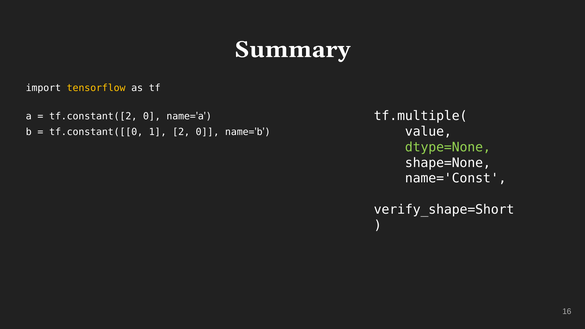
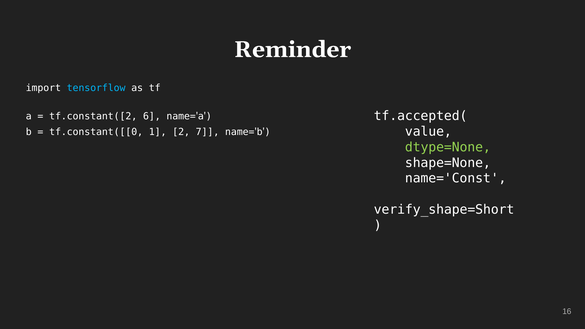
Summary: Summary -> Reminder
tensorflow colour: yellow -> light blue
tf.multiple(: tf.multiple( -> tf.accepted(
tf.constant([2 0: 0 -> 6
2 0: 0 -> 7
